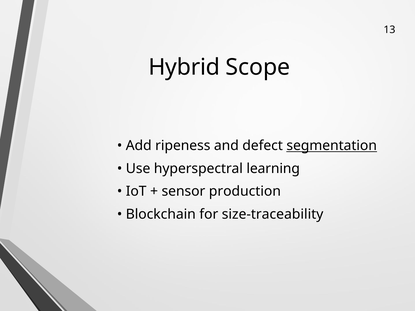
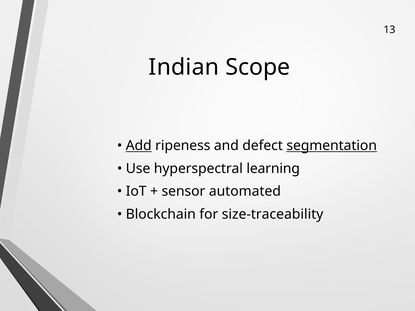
Hybrid: Hybrid -> Indian
Add underline: none -> present
production: production -> automated
